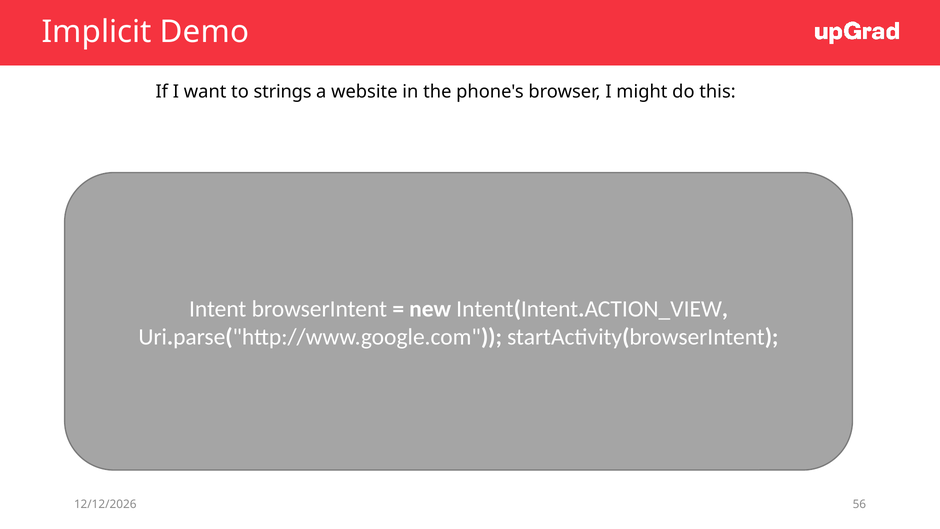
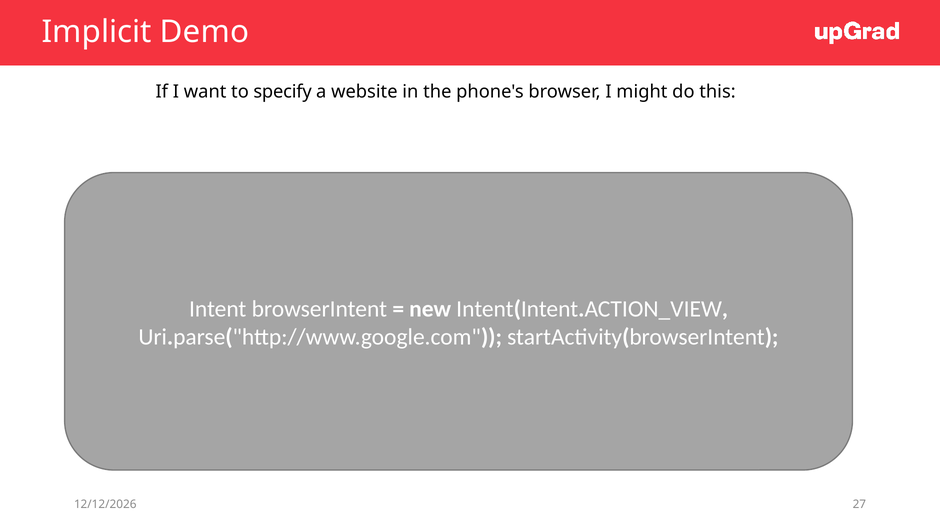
strings: strings -> specify
56: 56 -> 27
